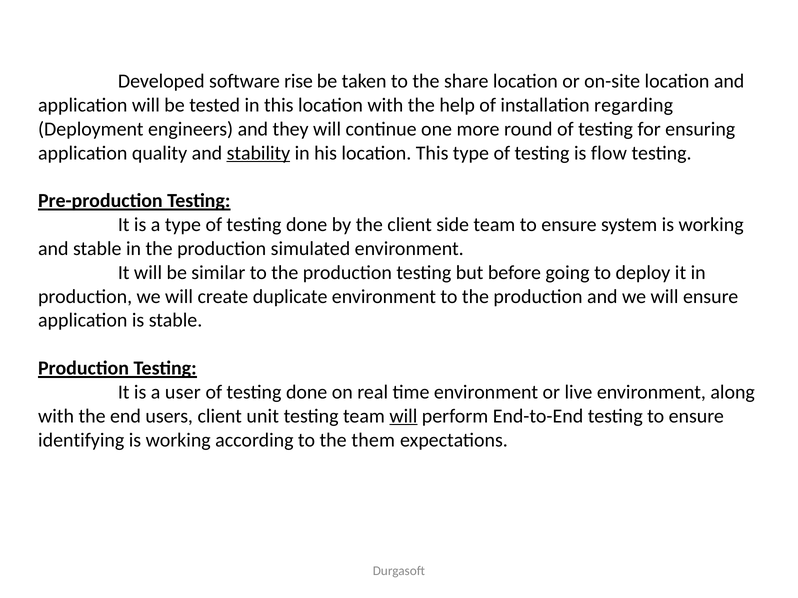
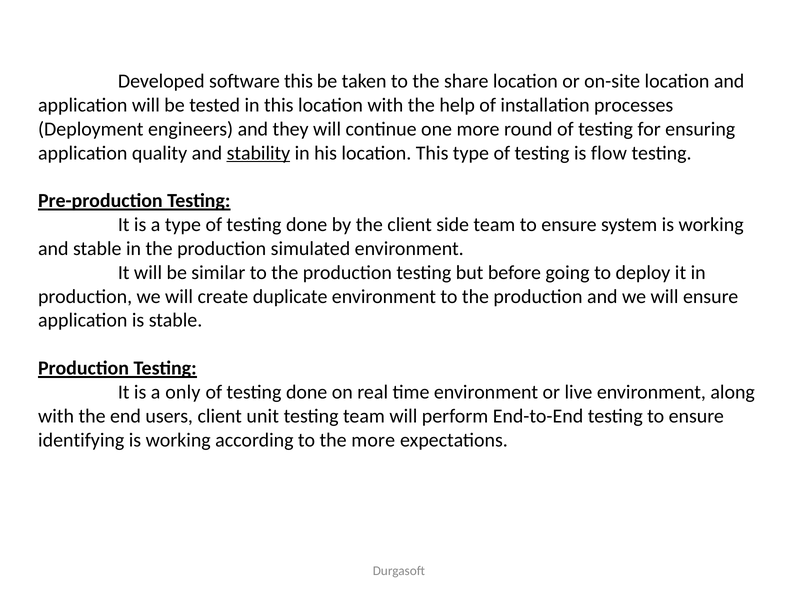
software rise: rise -> this
regarding: regarding -> processes
user: user -> only
will at (403, 416) underline: present -> none
the them: them -> more
